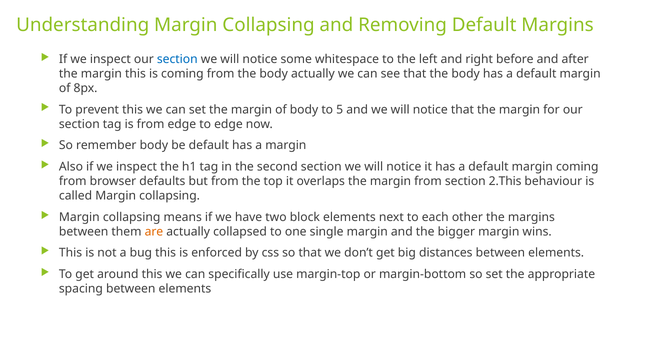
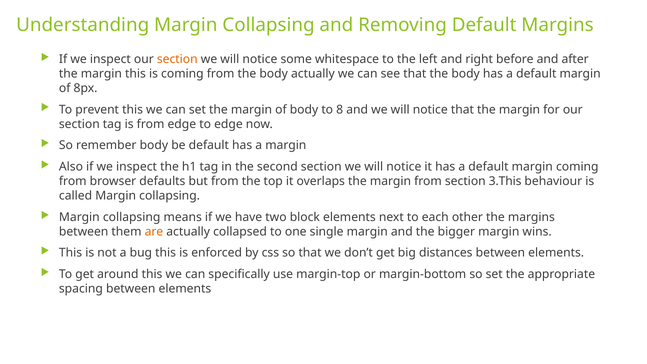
section at (177, 59) colour: blue -> orange
5: 5 -> 8
2.This: 2.This -> 3.This
